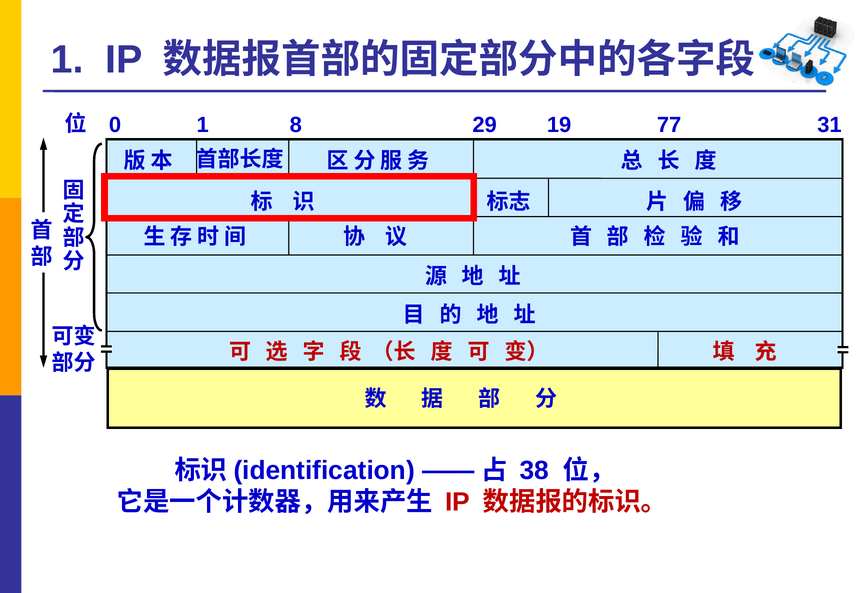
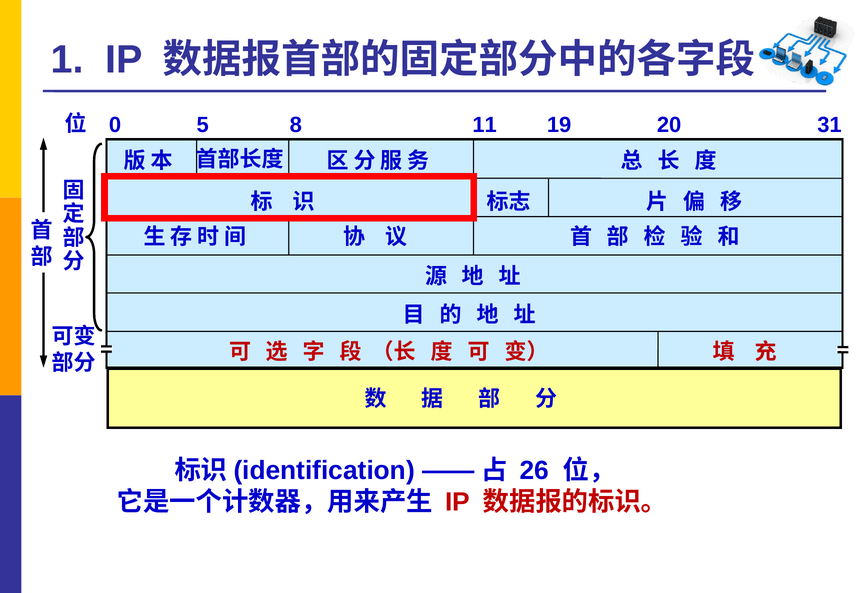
0 1: 1 -> 5
29: 29 -> 11
77: 77 -> 20
38: 38 -> 26
